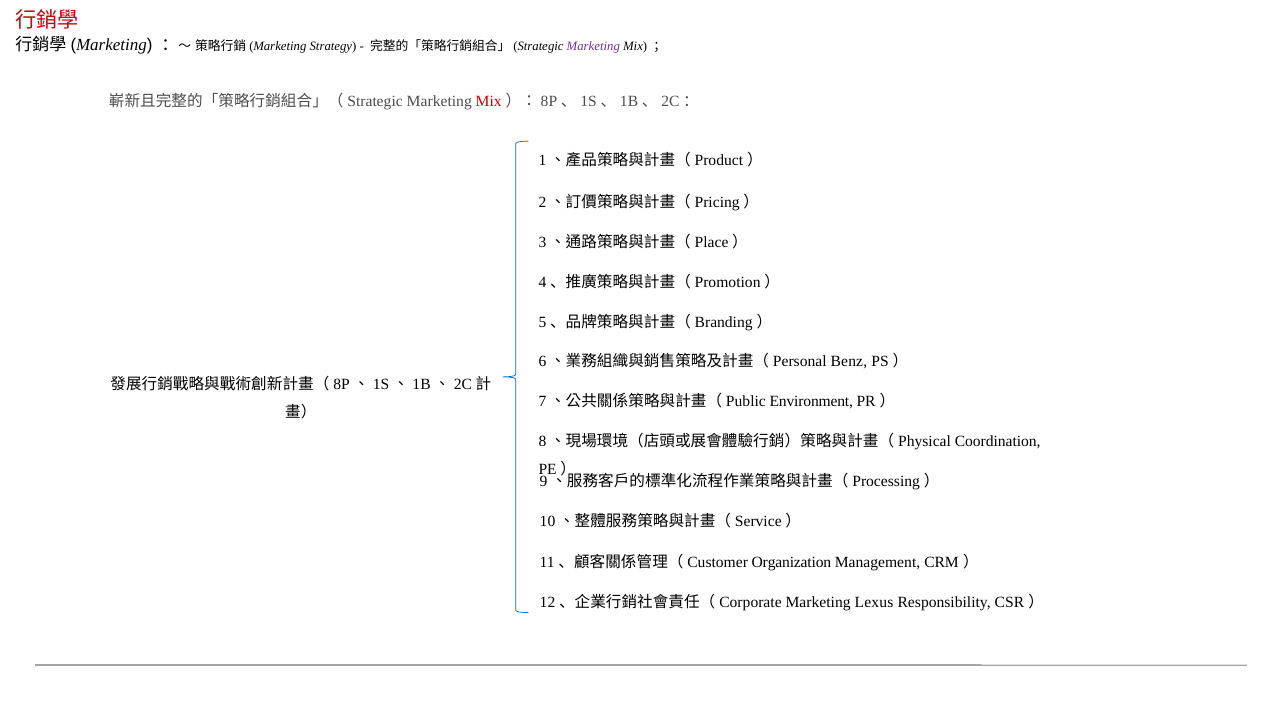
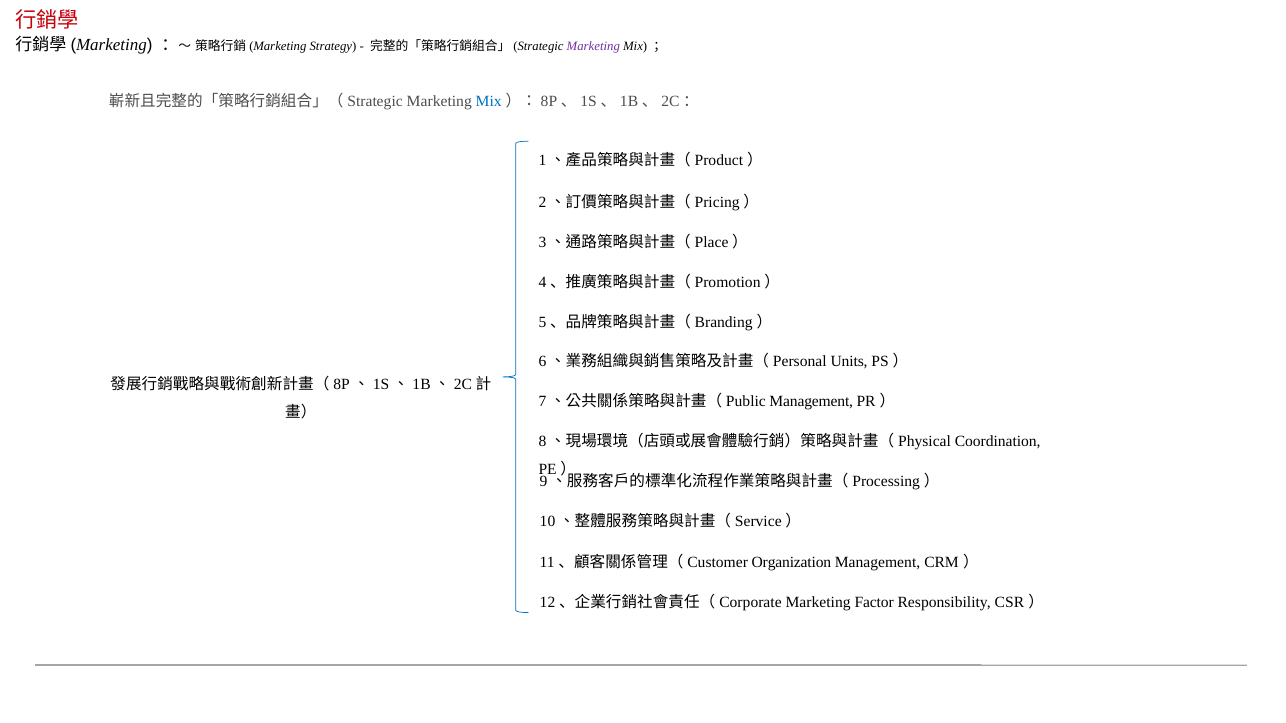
Mix at (489, 102) colour: red -> blue
Benz: Benz -> Units
Environment at (811, 401): Environment -> Management
Lexus: Lexus -> Factor
